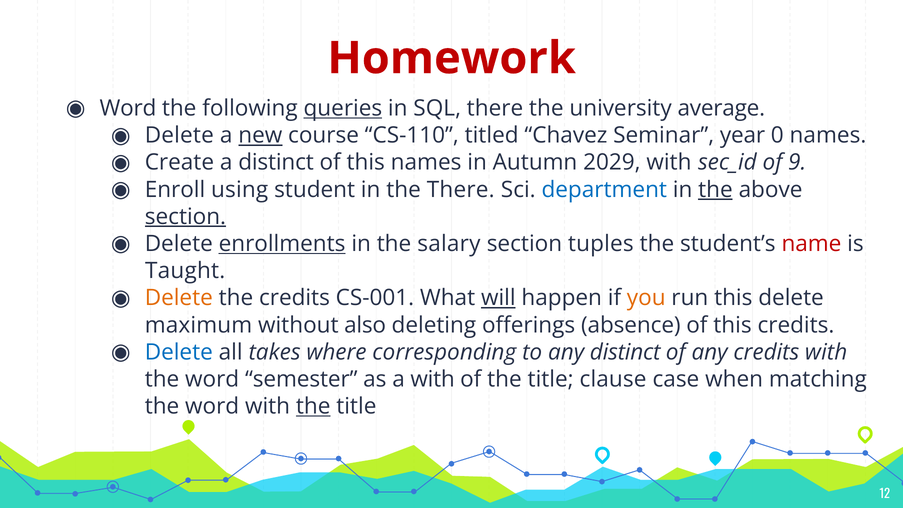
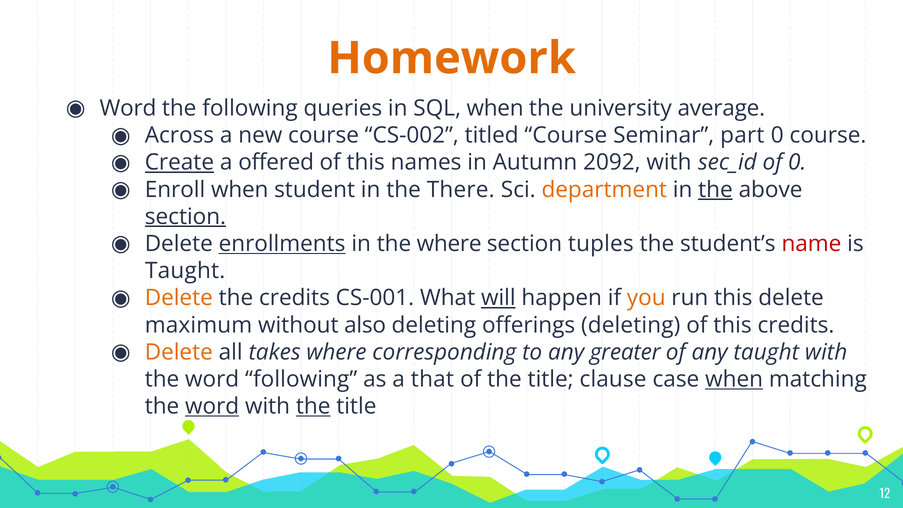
Homework colour: red -> orange
queries underline: present -> none
SQL there: there -> when
Delete at (179, 135): Delete -> Across
new underline: present -> none
CS-110: CS-110 -> CS-002
titled Chavez: Chavez -> Course
year: year -> part
0 names: names -> course
Create underline: none -> present
a distinct: distinct -> offered
2029: 2029 -> 2092
of 9: 9 -> 0
Enroll using: using -> when
department colour: blue -> orange
the salary: salary -> where
offerings absence: absence -> deleting
Delete at (179, 352) colour: blue -> orange
any distinct: distinct -> greater
any credits: credits -> taught
word semester: semester -> following
a with: with -> that
when at (734, 379) underline: none -> present
word at (212, 406) underline: none -> present
